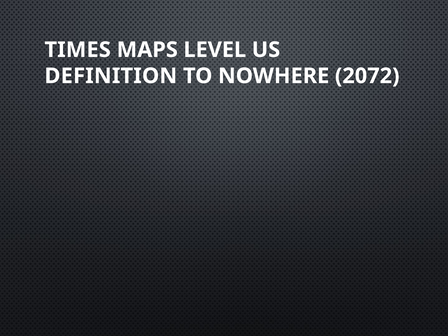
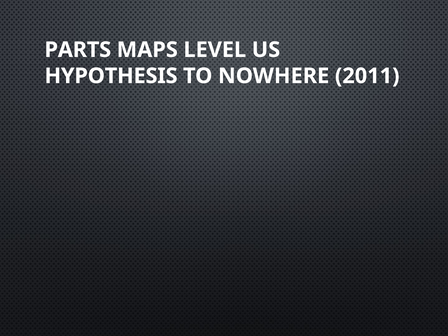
TIMES: TIMES -> PARTS
DEFINITION: DEFINITION -> HYPOTHESIS
2072: 2072 -> 2011
